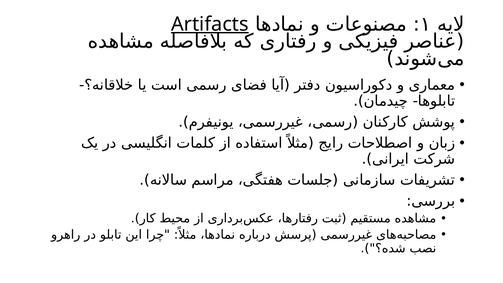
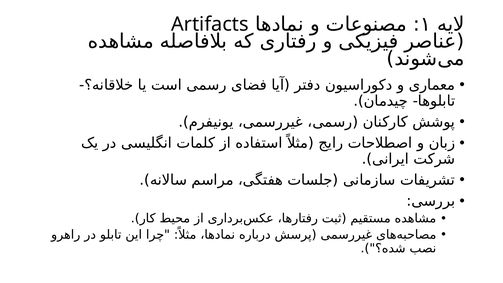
Artifacts underline: present -> none
